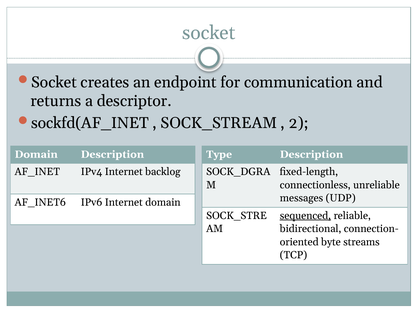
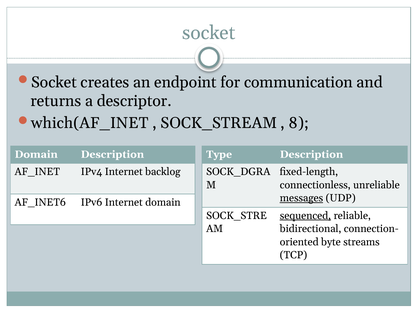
sockfd(AF_INET: sockfd(AF_INET -> which(AF_INET
2: 2 -> 8
messages underline: none -> present
